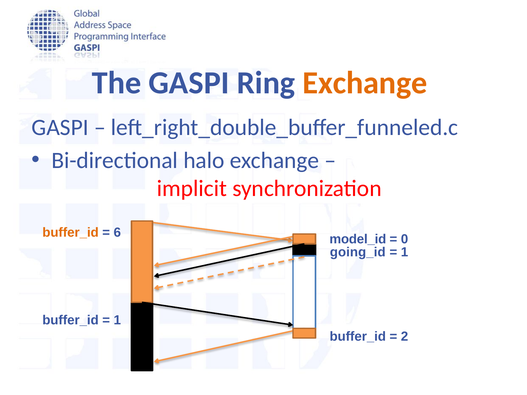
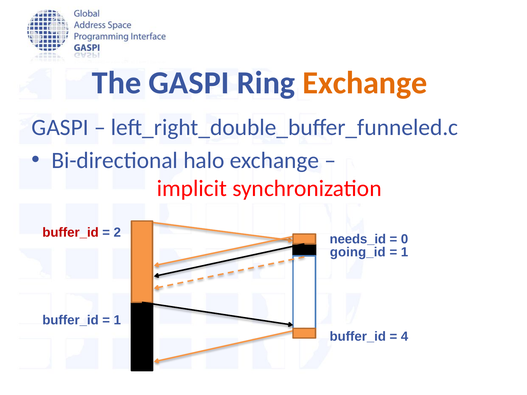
buffer_id at (71, 233) colour: orange -> red
6: 6 -> 2
model_id: model_id -> needs_id
2: 2 -> 4
